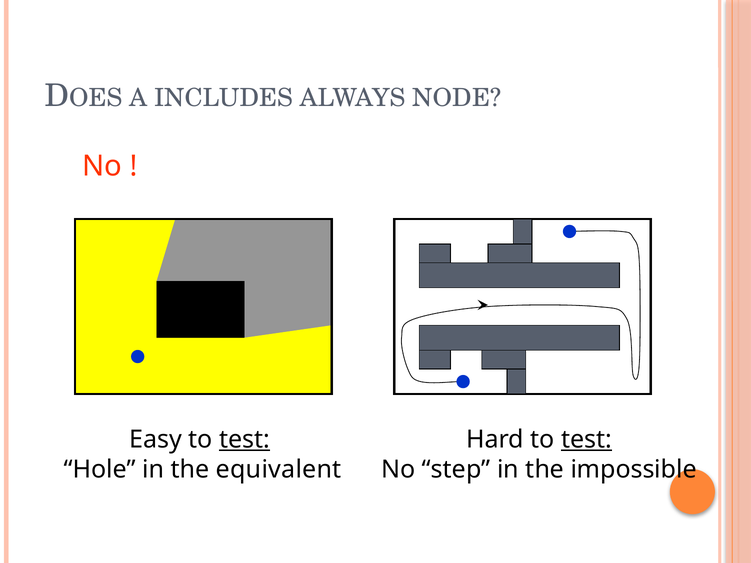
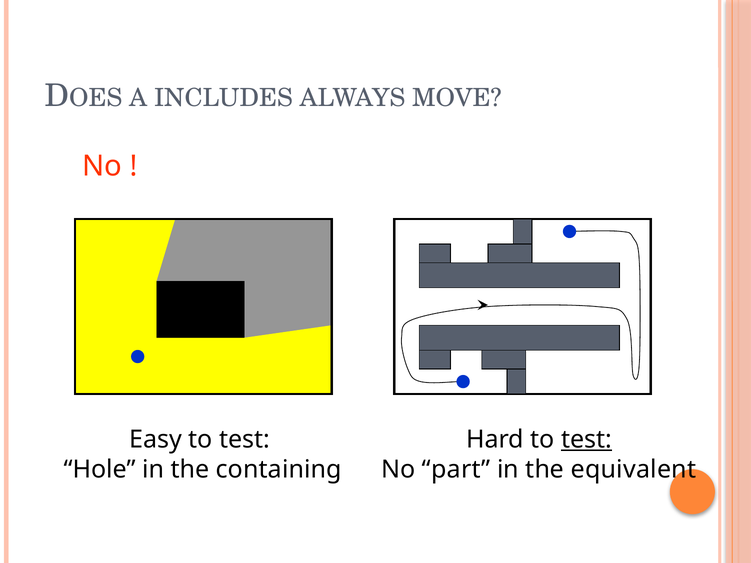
NODE: NODE -> MOVE
test at (245, 440) underline: present -> none
equivalent: equivalent -> containing
step: step -> part
impossible: impossible -> equivalent
